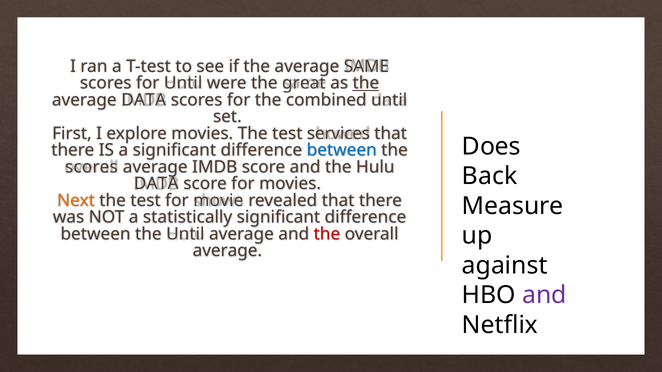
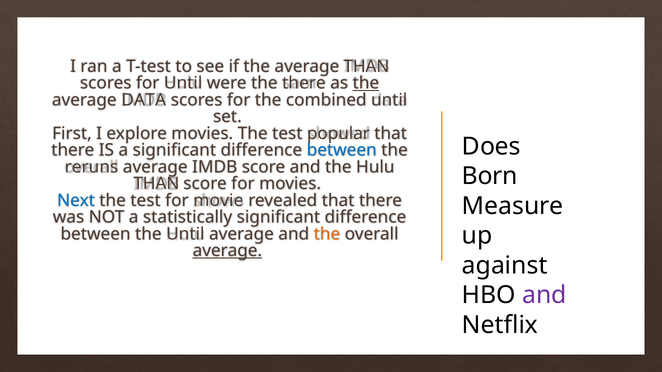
average SAME: SAME -> THAN
the great: great -> there
services: services -> popular
scores at (91, 167): scores -> reruns
Back: Back -> Born
DATA at (156, 184): DATA -> THAN
Next colour: orange -> blue
the at (327, 234) colour: red -> orange
average at (227, 251) underline: none -> present
